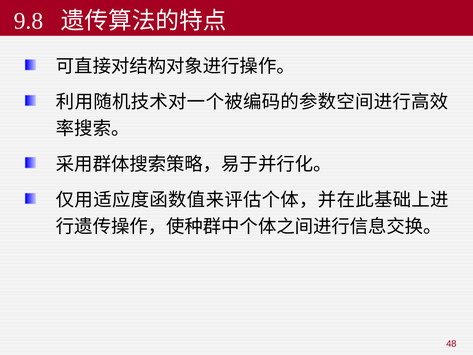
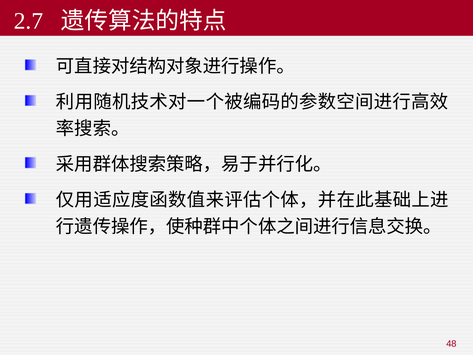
9.8: 9.8 -> 2.7
